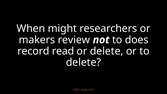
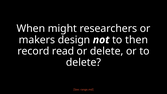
review: review -> design
does: does -> then
